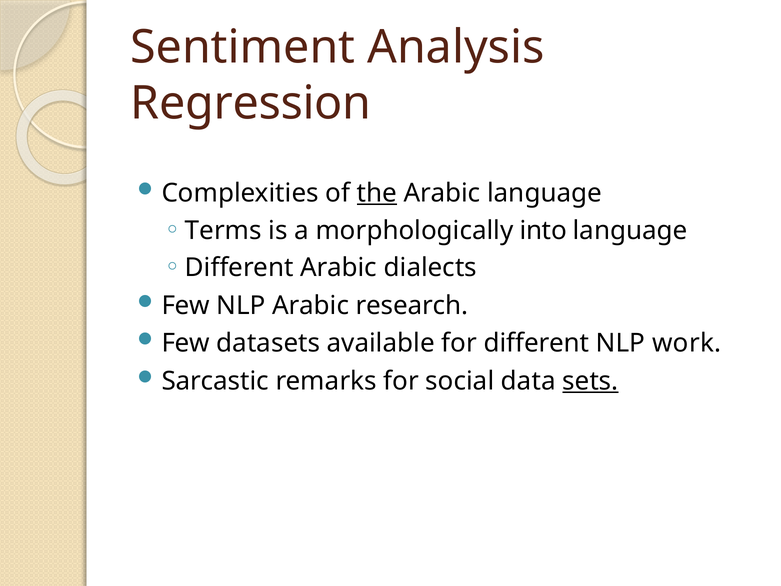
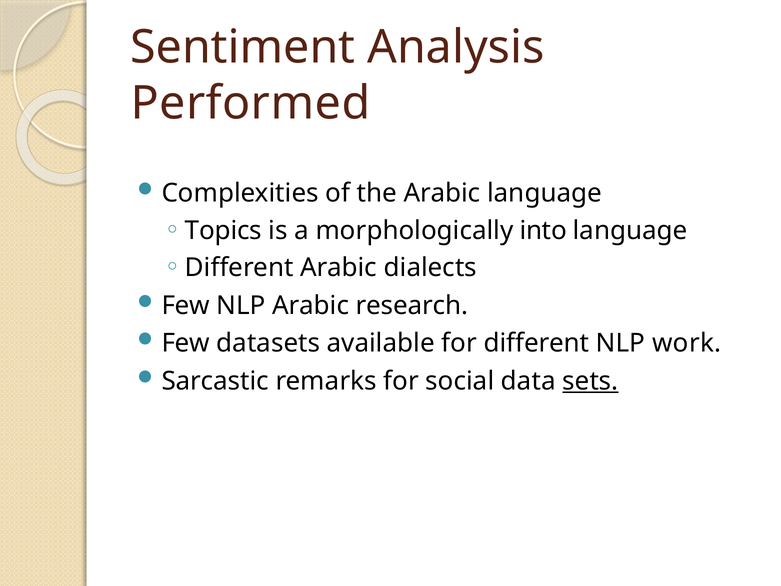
Regression: Regression -> Performed
the underline: present -> none
Terms: Terms -> Topics
